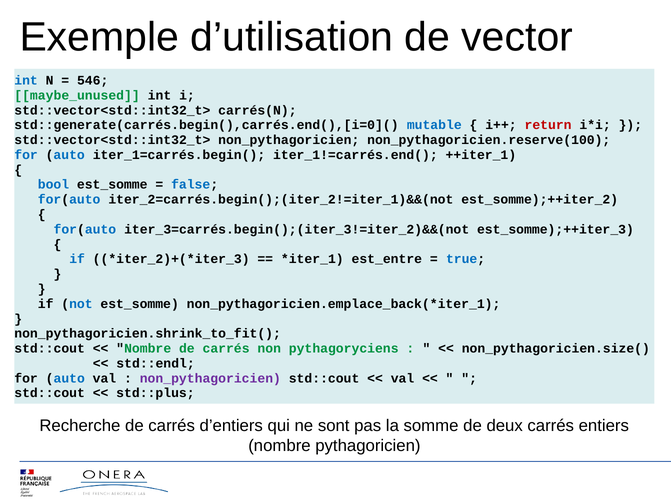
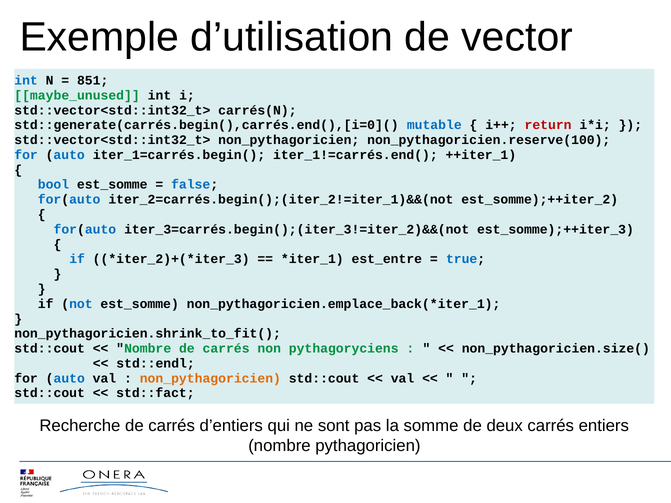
546: 546 -> 851
non_pythagoricien at (210, 378) colour: purple -> orange
std::plus: std::plus -> std::fact
